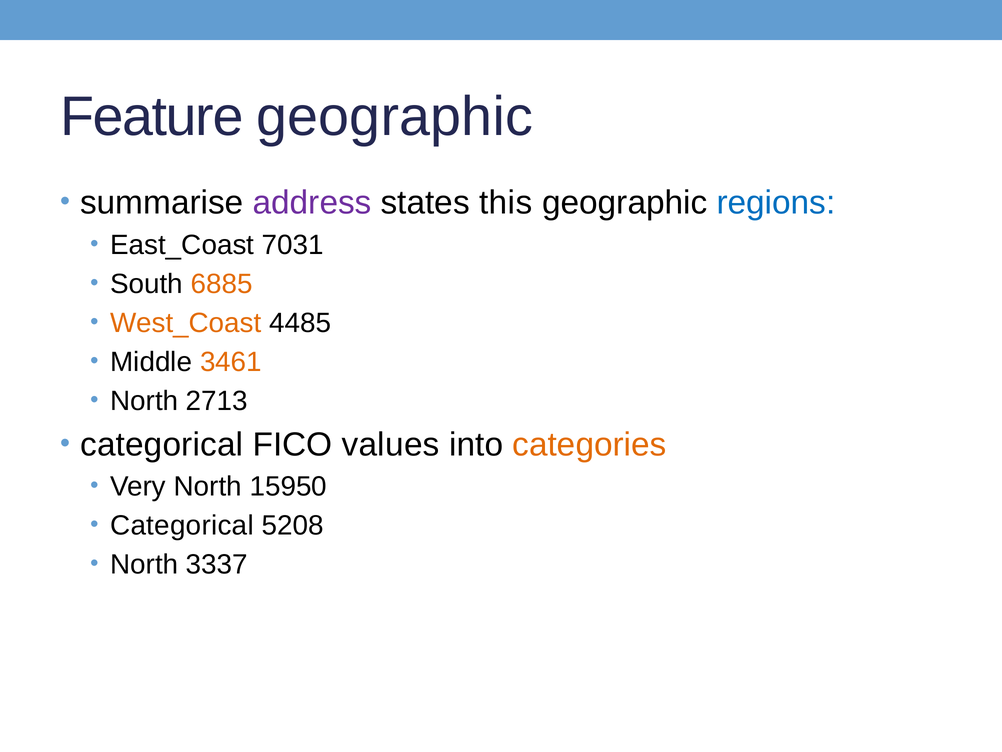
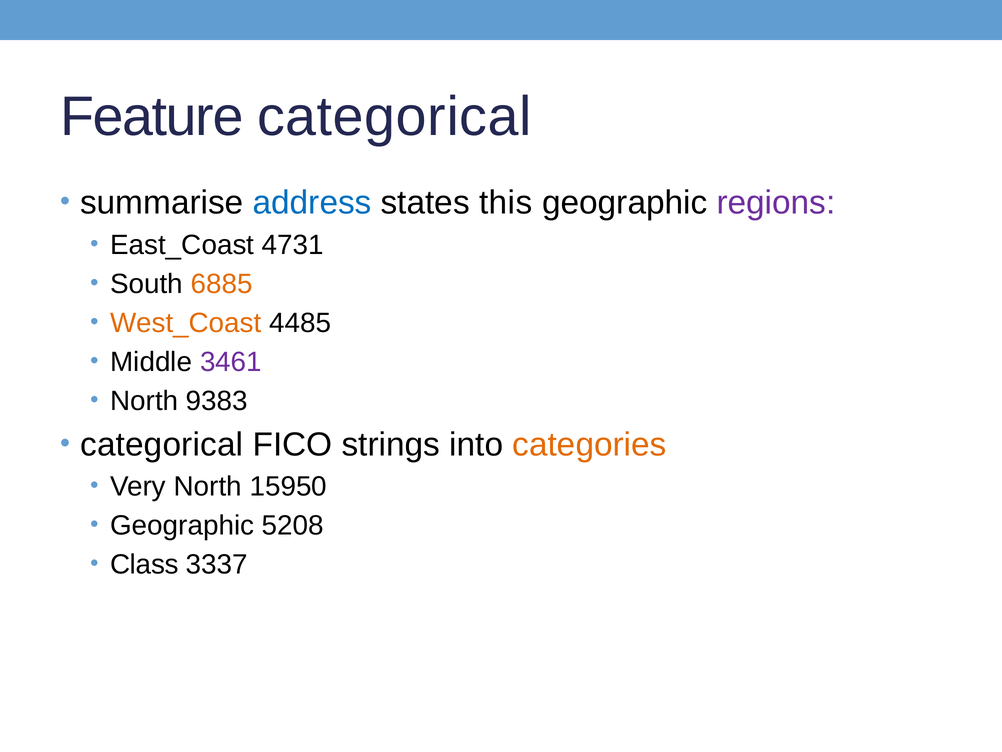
Feature geographic: geographic -> categorical
address colour: purple -> blue
regions colour: blue -> purple
7031: 7031 -> 4731
3461 colour: orange -> purple
2713: 2713 -> 9383
values: values -> strings
Categorical at (182, 525): Categorical -> Geographic
North at (144, 564): North -> Class
